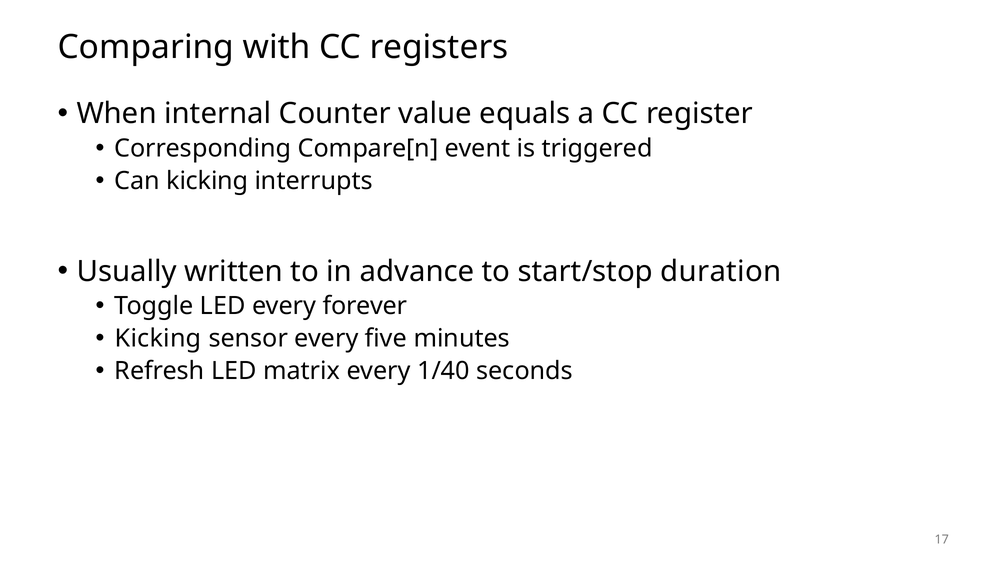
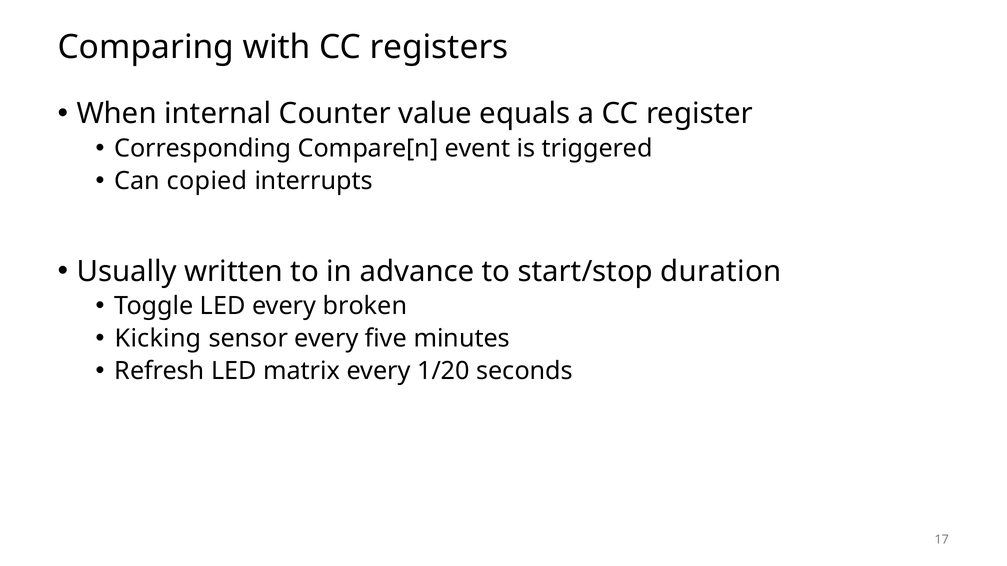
Can kicking: kicking -> copied
forever: forever -> broken
1/40: 1/40 -> 1/20
